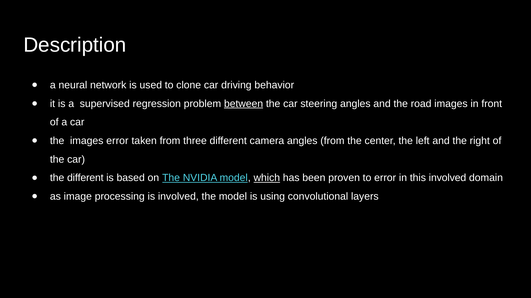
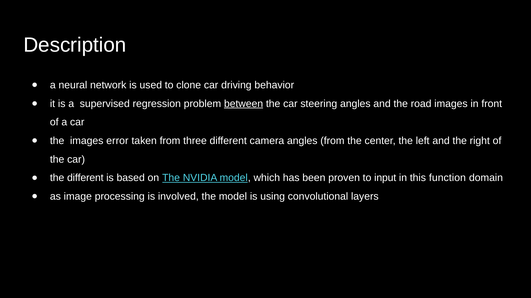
which underline: present -> none
to error: error -> input
this involved: involved -> function
